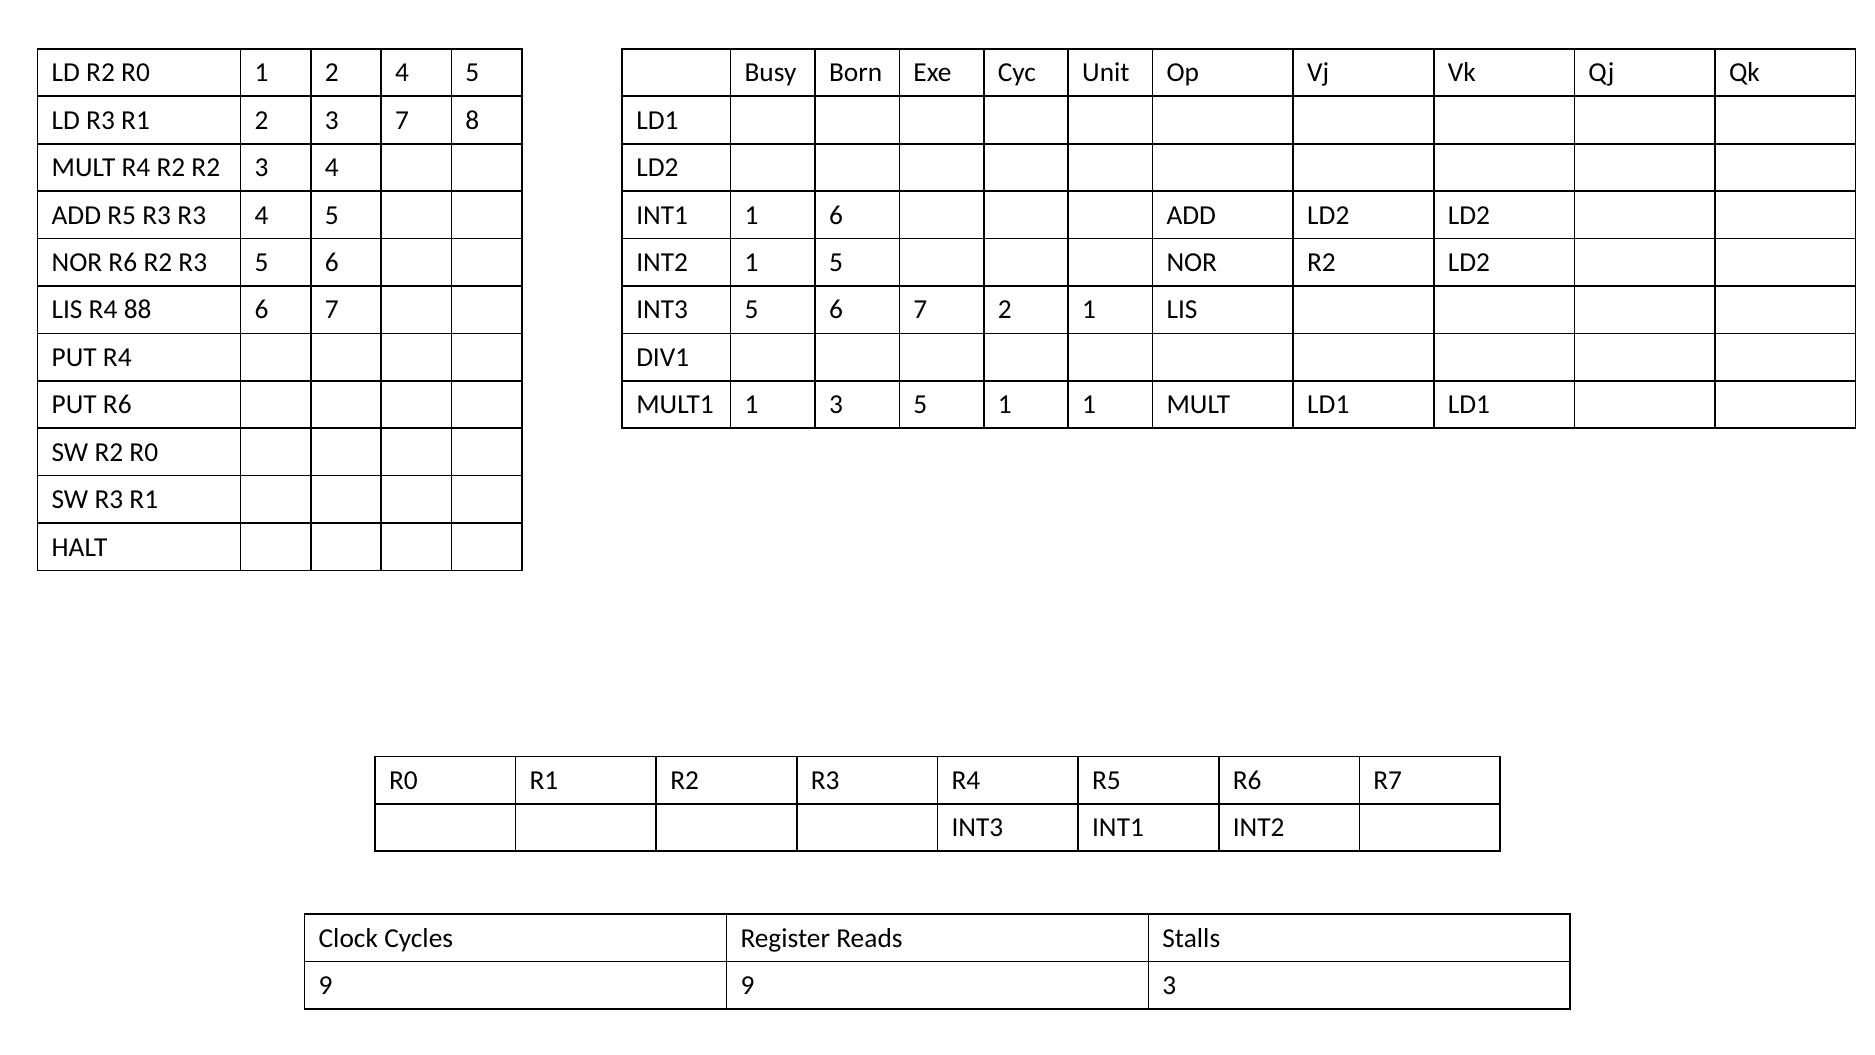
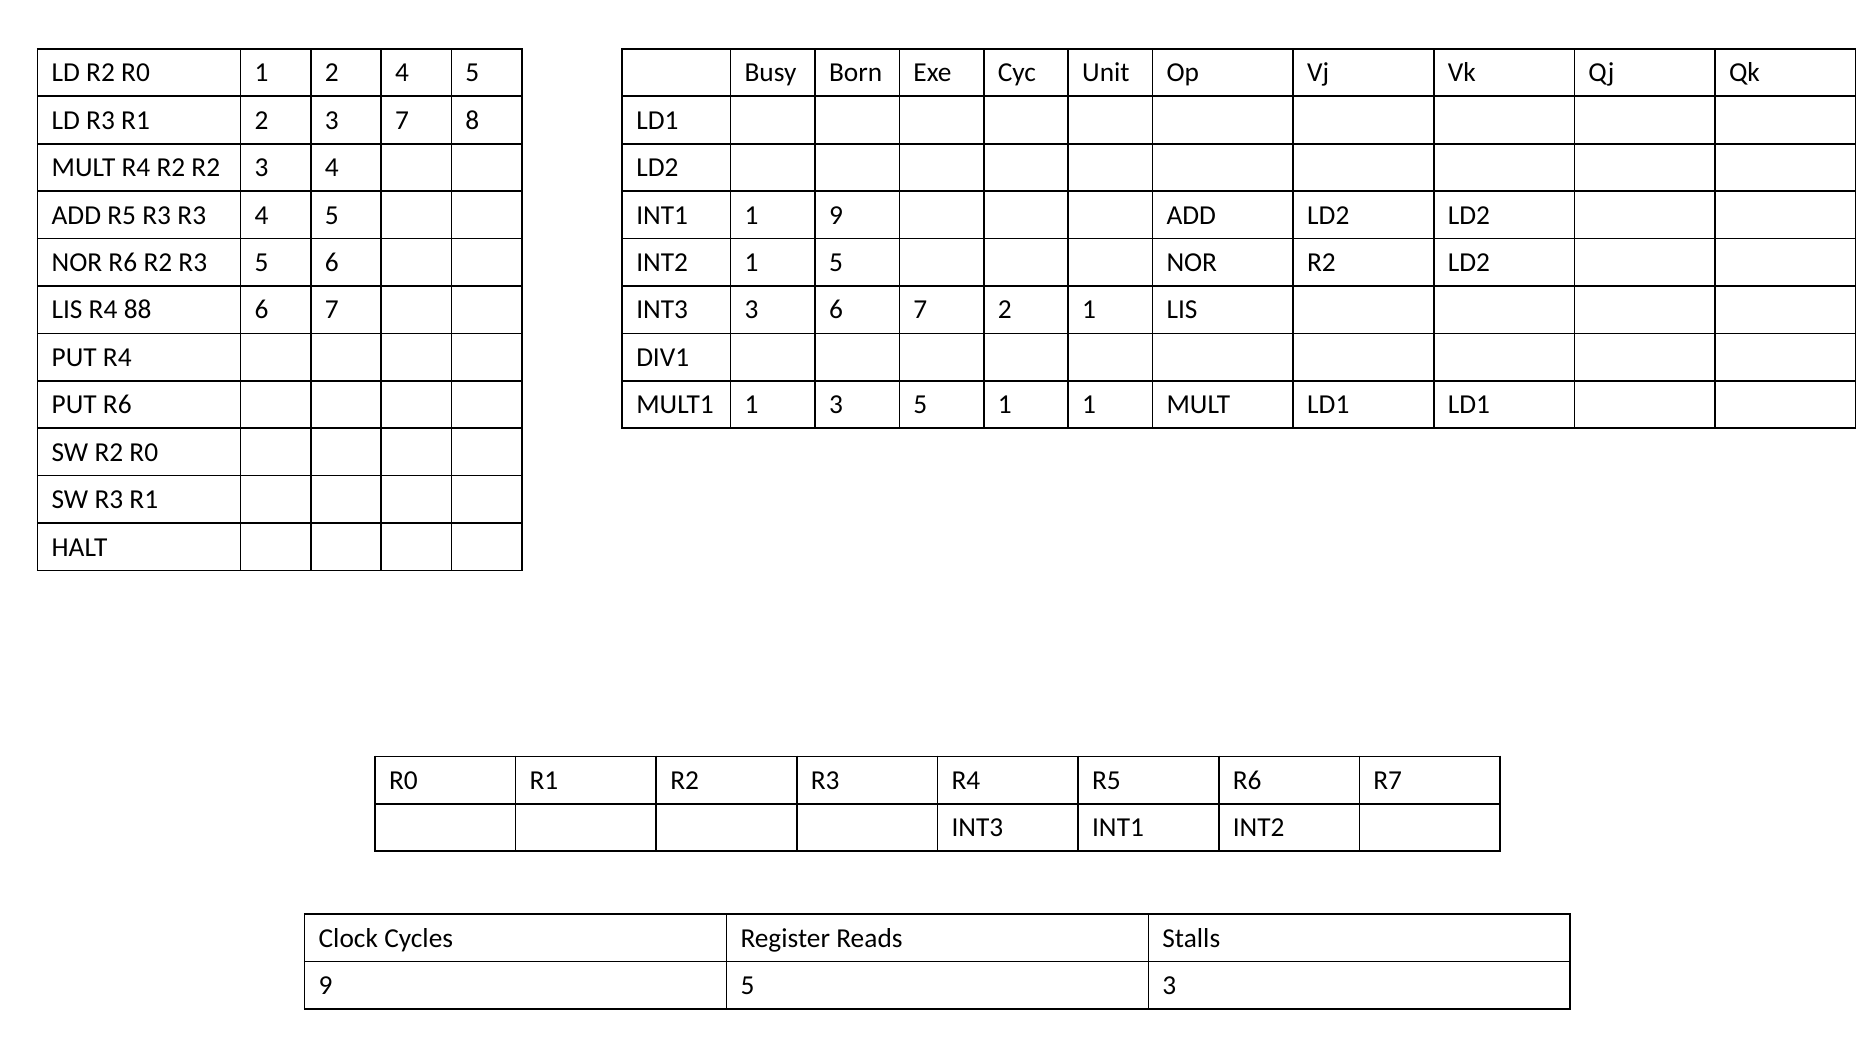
1 6: 6 -> 9
INT3 5: 5 -> 3
9 9: 9 -> 5
